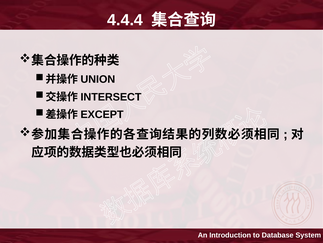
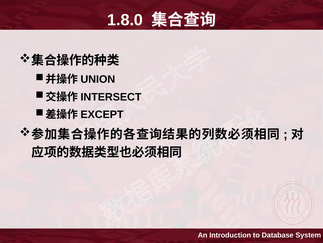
4.4.4: 4.4.4 -> 1.8.0
